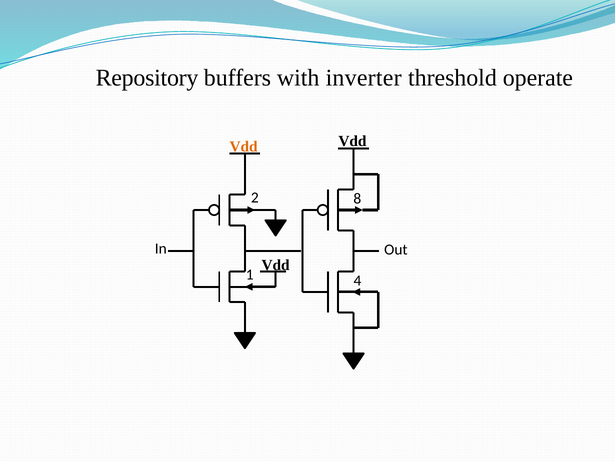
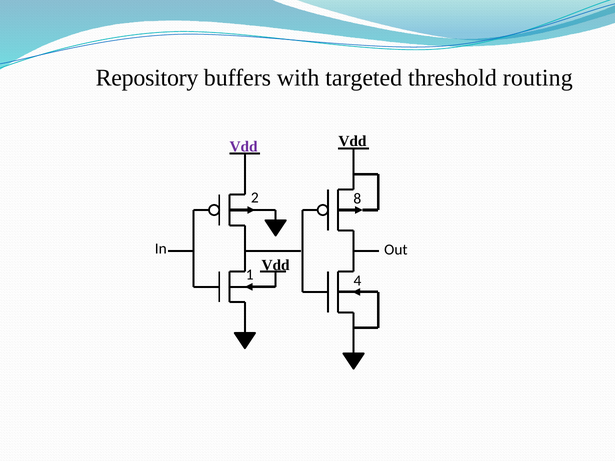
inverter: inverter -> targeted
operate: operate -> routing
Vdd at (244, 147) colour: orange -> purple
